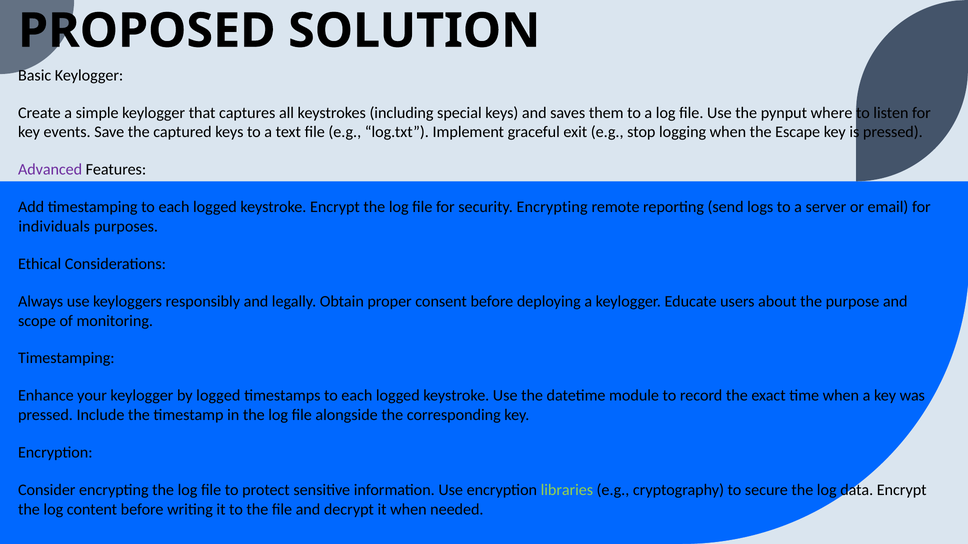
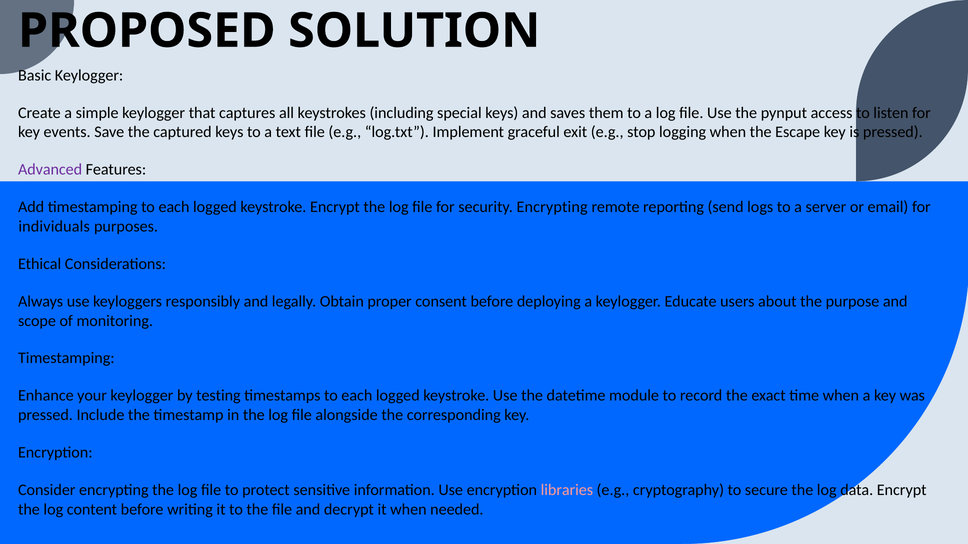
where: where -> access
by logged: logged -> testing
libraries colour: light green -> pink
